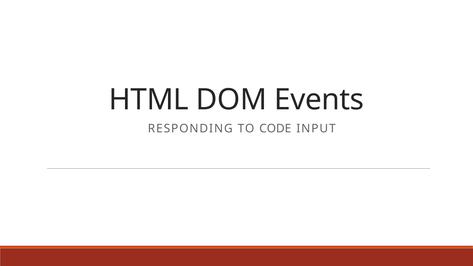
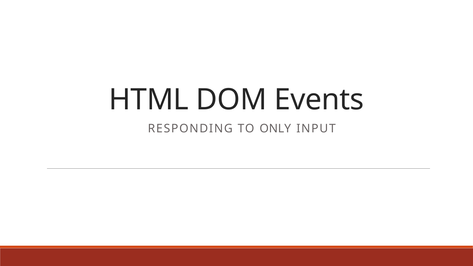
CODE: CODE -> ONLY
